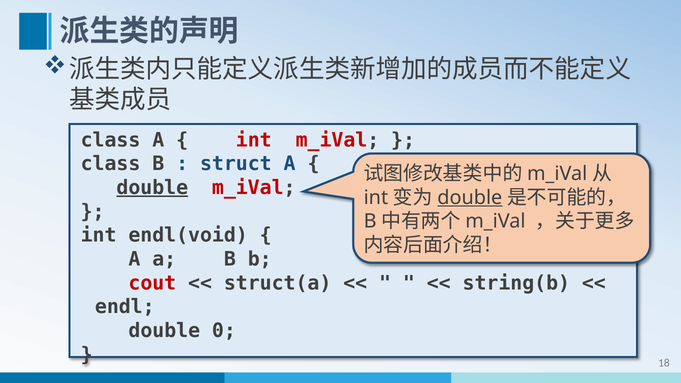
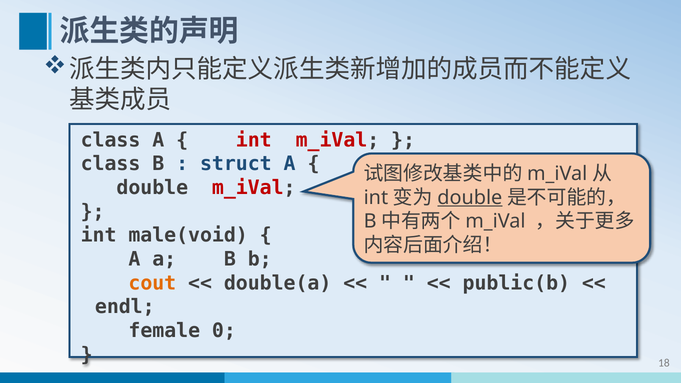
double at (152, 188) underline: present -> none
endl(void: endl(void -> male(void
cout colour: red -> orange
struct(a: struct(a -> double(a
string(b: string(b -> public(b
double at (164, 331): double -> female
